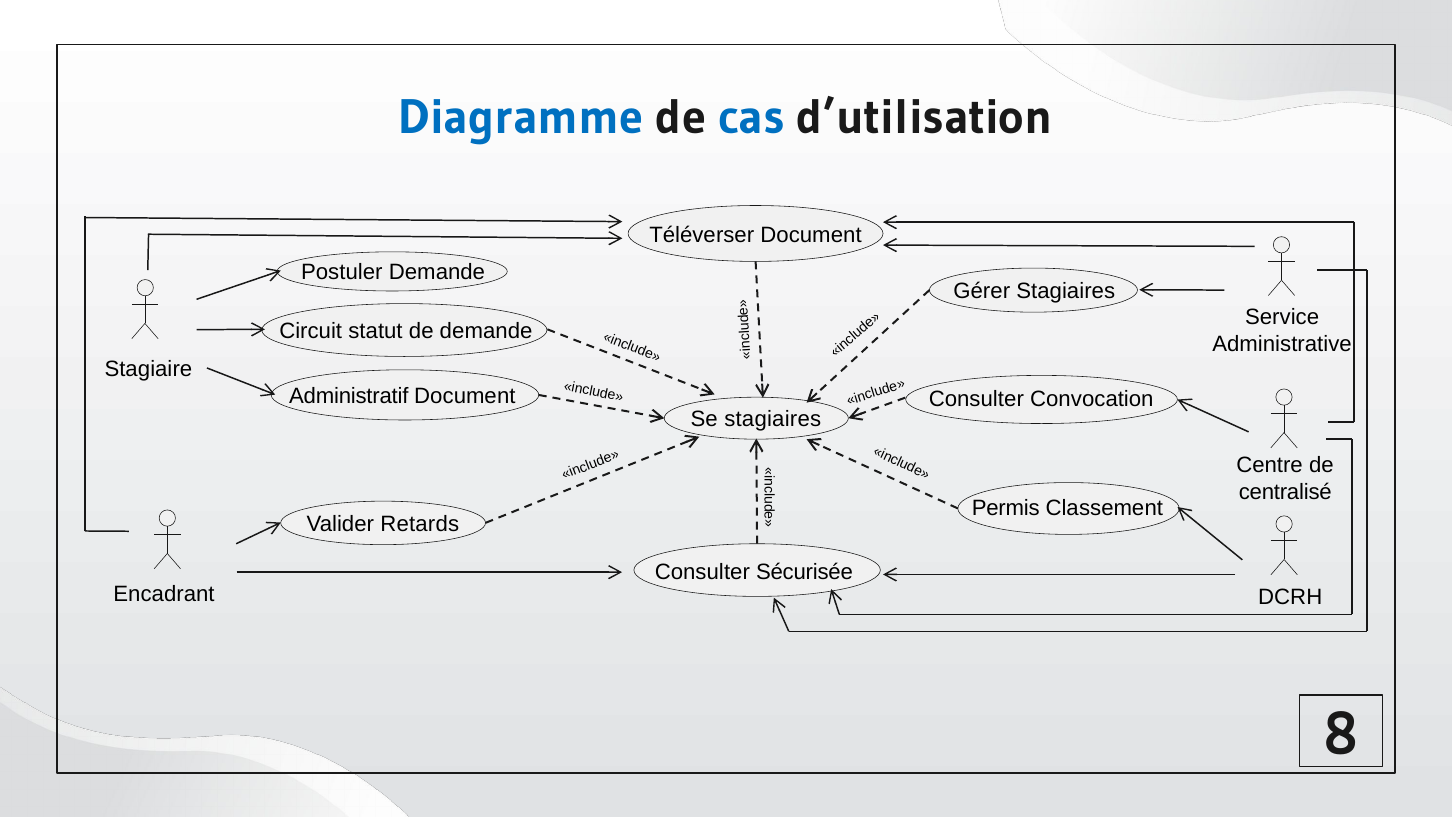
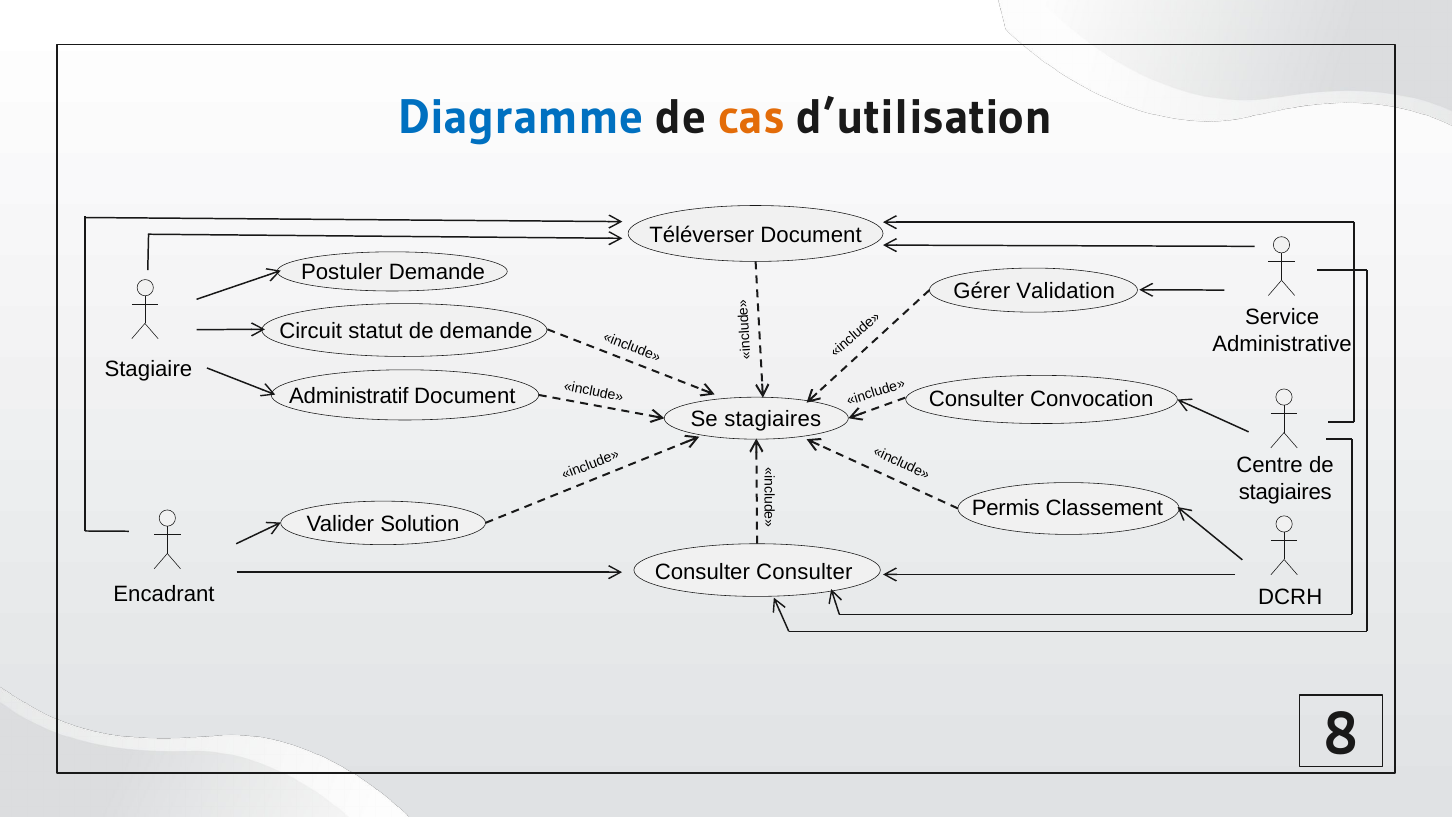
cas colour: blue -> orange
Gérer Stagiaires: Stagiaires -> Validation
centralisé at (1285, 492): centralisé -> stagiaires
Retards: Retards -> Solution
Consulter Sécurisée: Sécurisée -> Consulter
